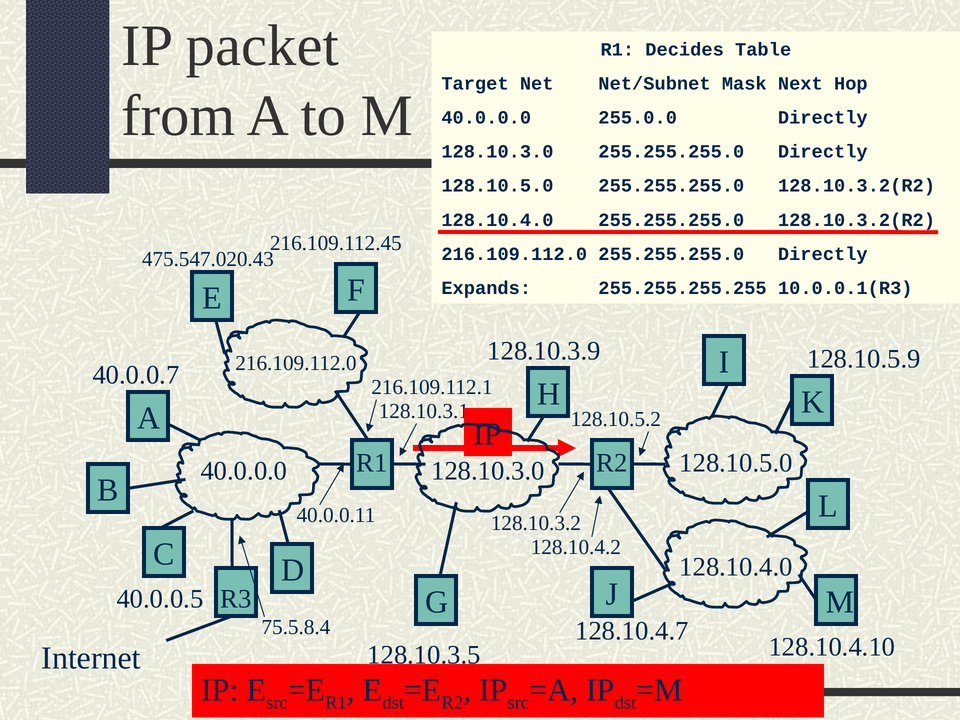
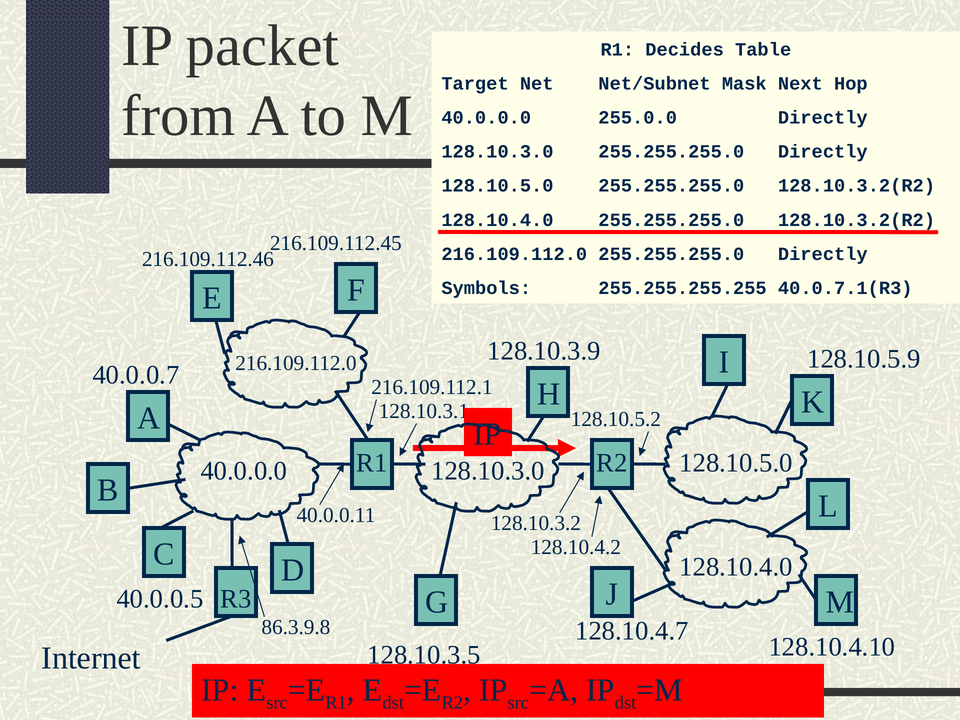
475.547.020.43: 475.547.020.43 -> 216.109.112.46
Expands: Expands -> Symbols
10.0.0.1(R3: 10.0.0.1(R3 -> 40.0.7.1(R3
75.5.8.4: 75.5.8.4 -> 86.3.9.8
